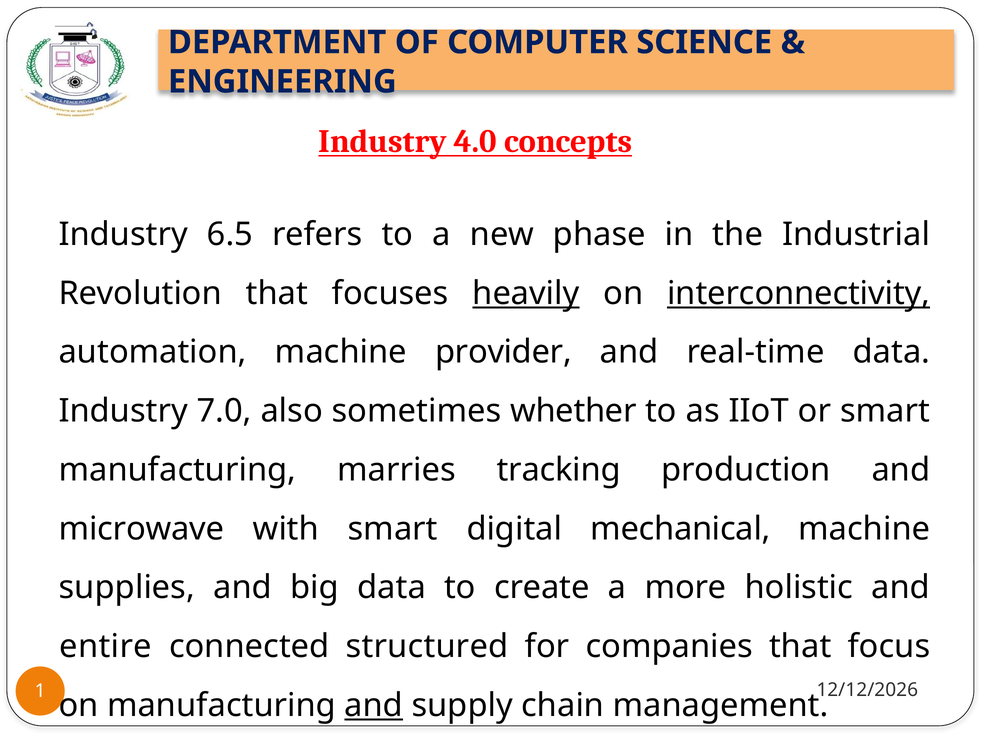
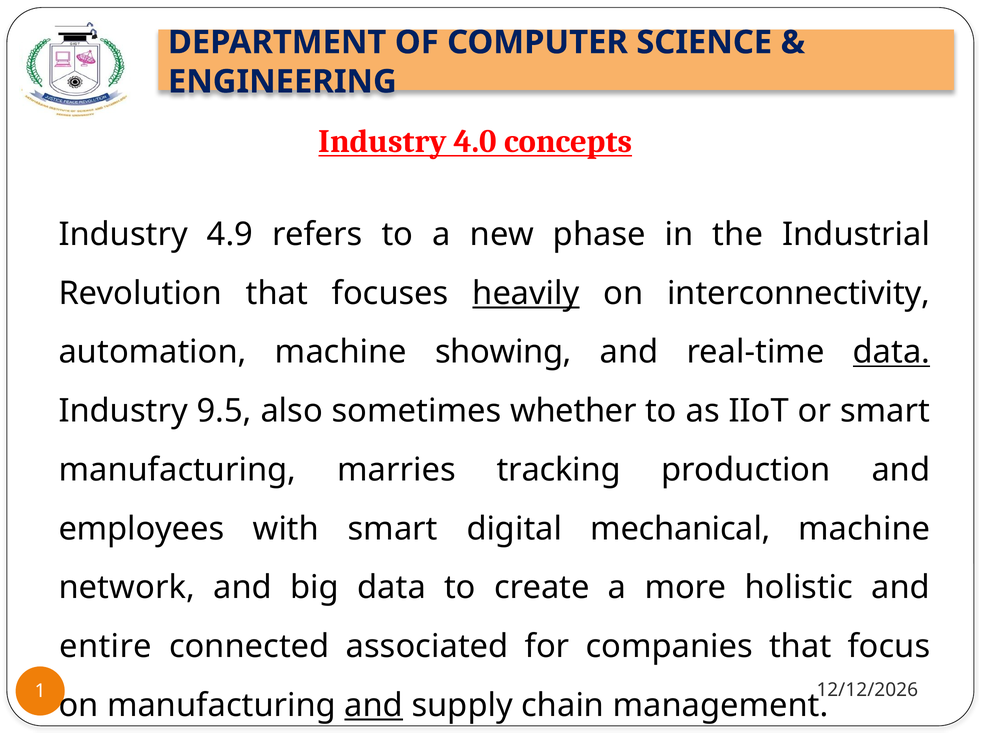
6.5: 6.5 -> 4.9
interconnectivity underline: present -> none
provider: provider -> showing
data at (891, 352) underline: none -> present
7.0: 7.0 -> 9.5
microwave: microwave -> employees
supplies: supplies -> network
structured: structured -> associated
